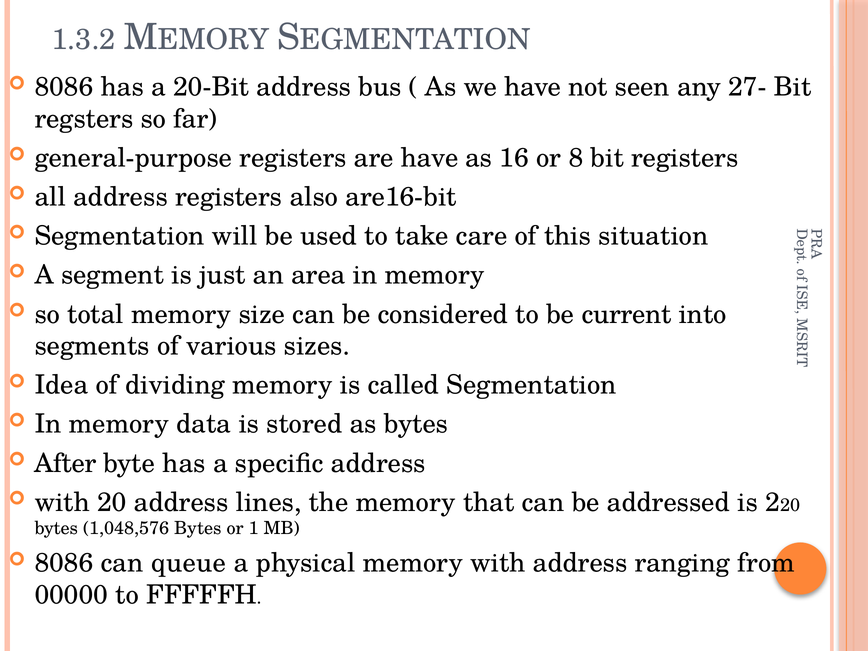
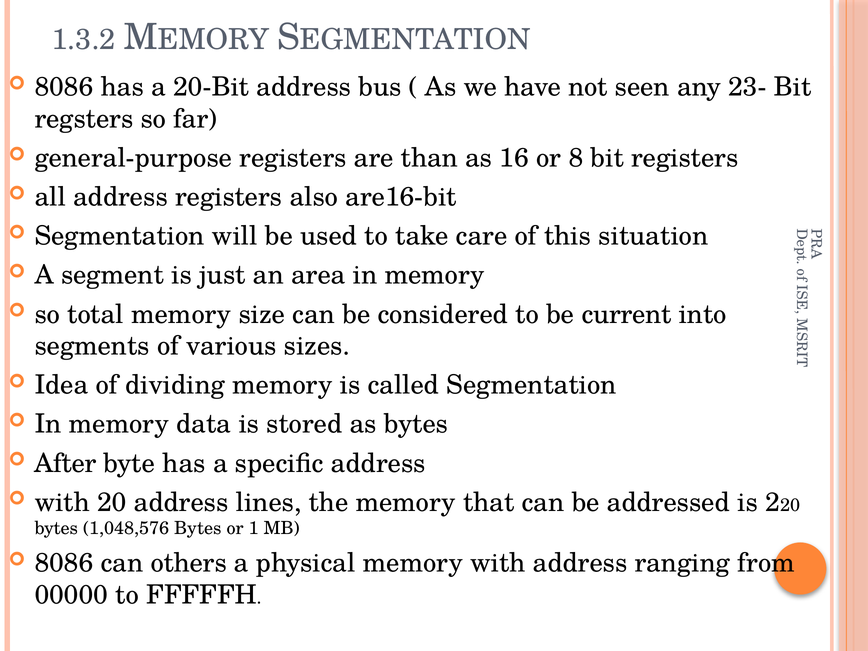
27-: 27- -> 23-
are have: have -> than
queue: queue -> others
